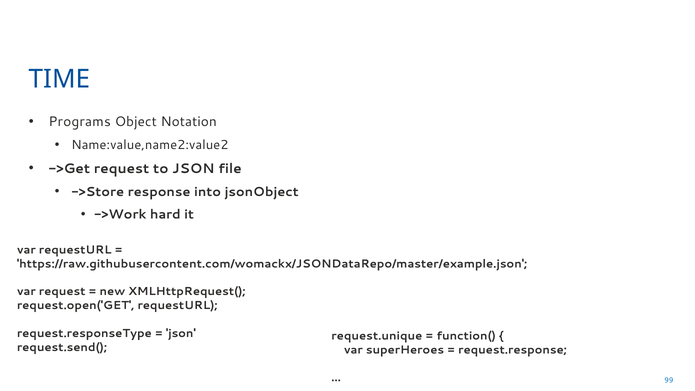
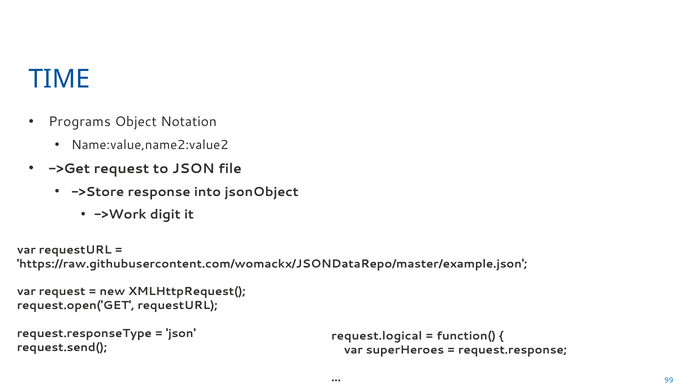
hard: hard -> digit
request.unique: request.unique -> request.logical
